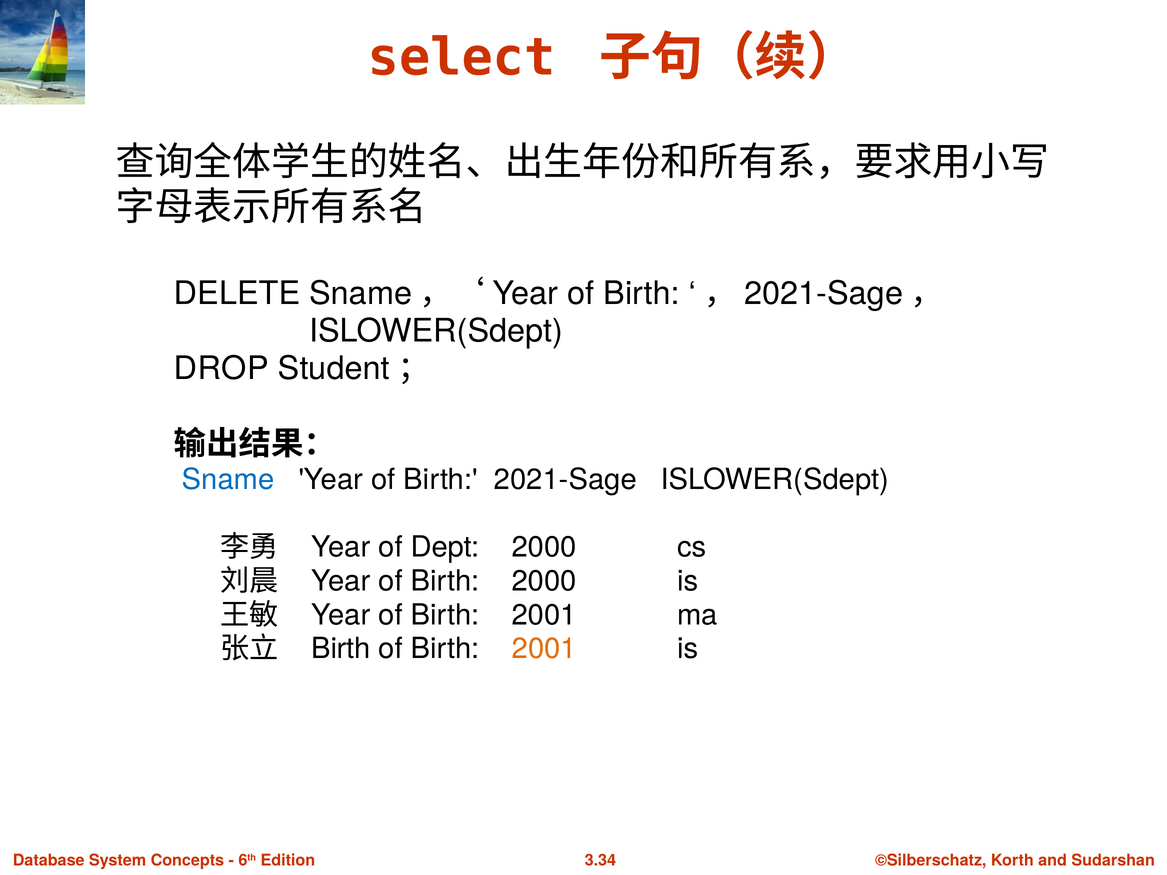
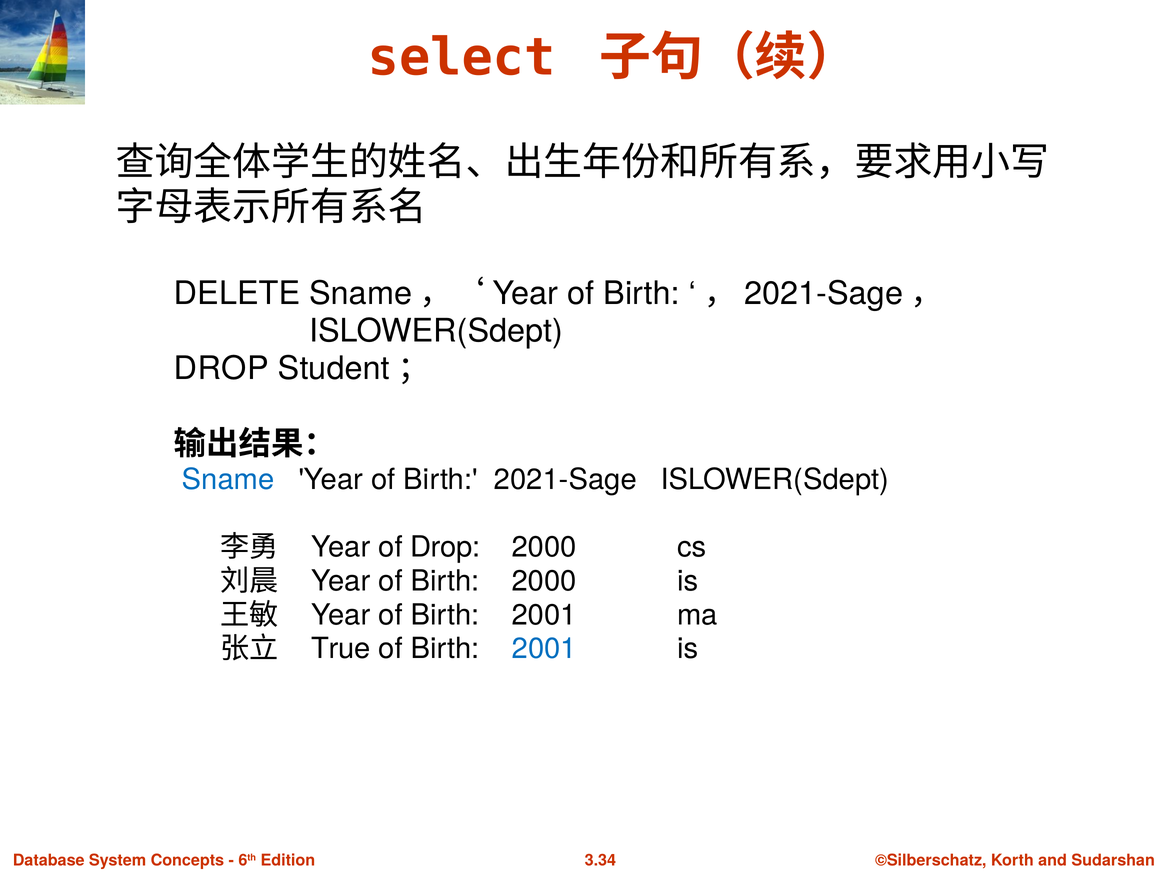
of Dept: Dept -> Drop
Birth at (341, 649): Birth -> True
2001 at (544, 649) colour: orange -> blue
